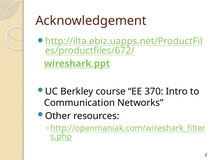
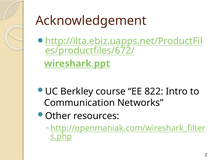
370: 370 -> 822
